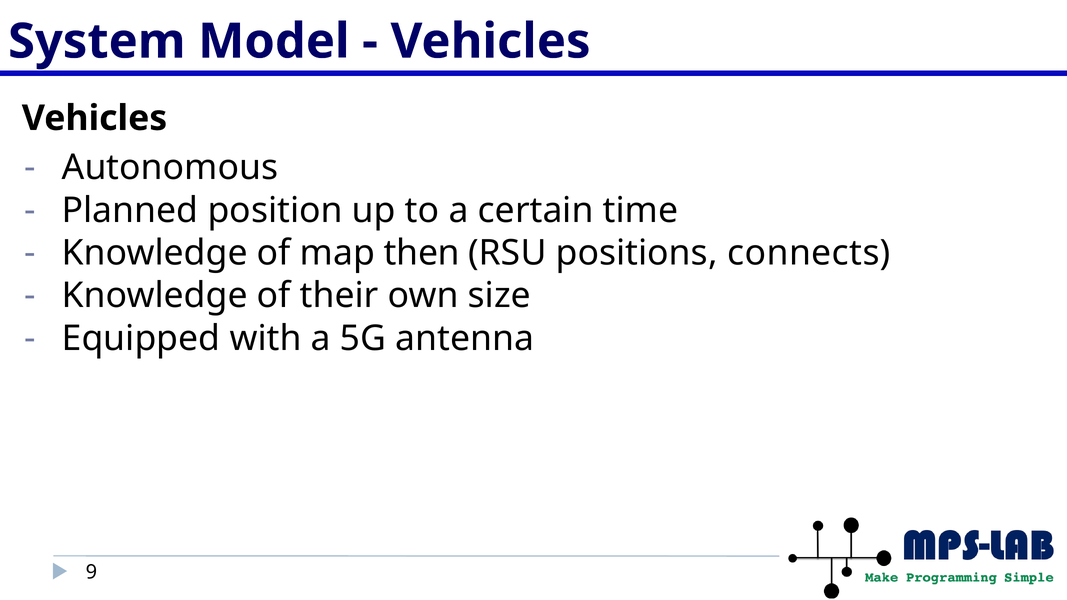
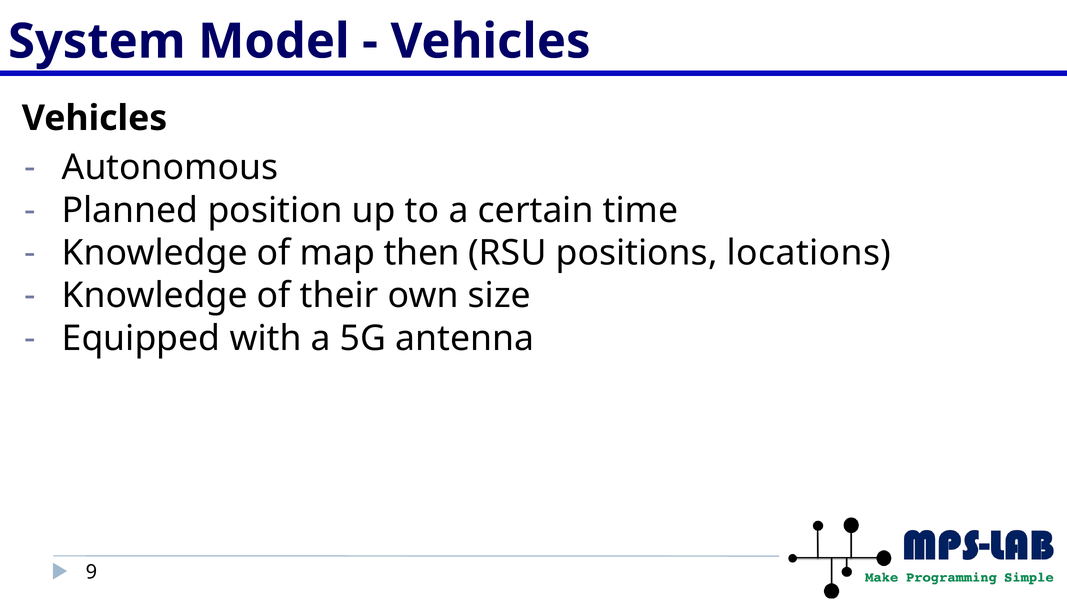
connects: connects -> locations
